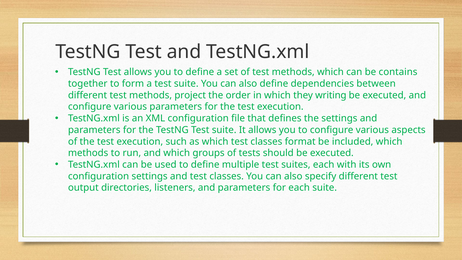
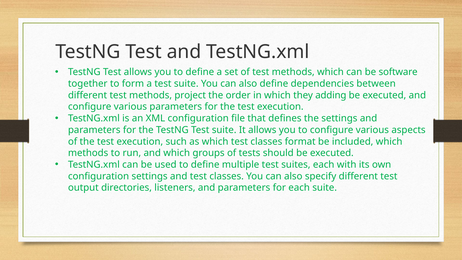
contains: contains -> software
writing: writing -> adding
